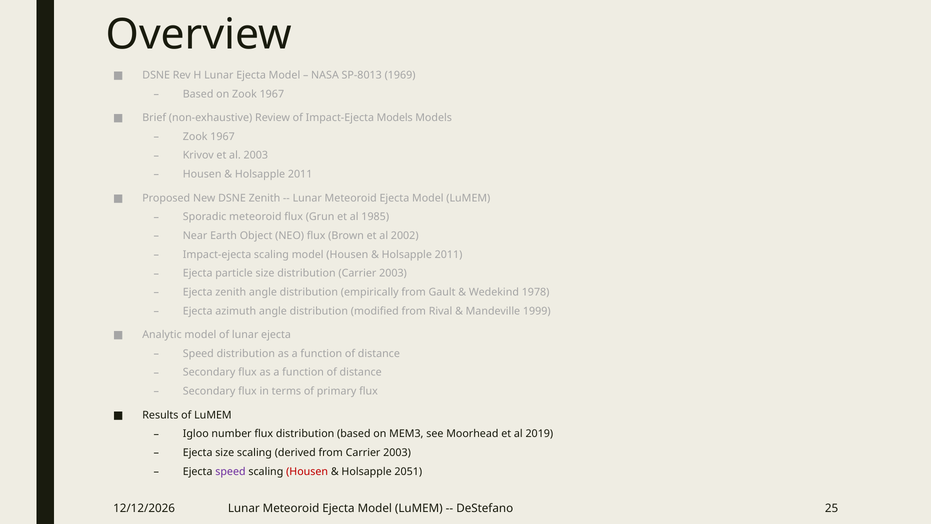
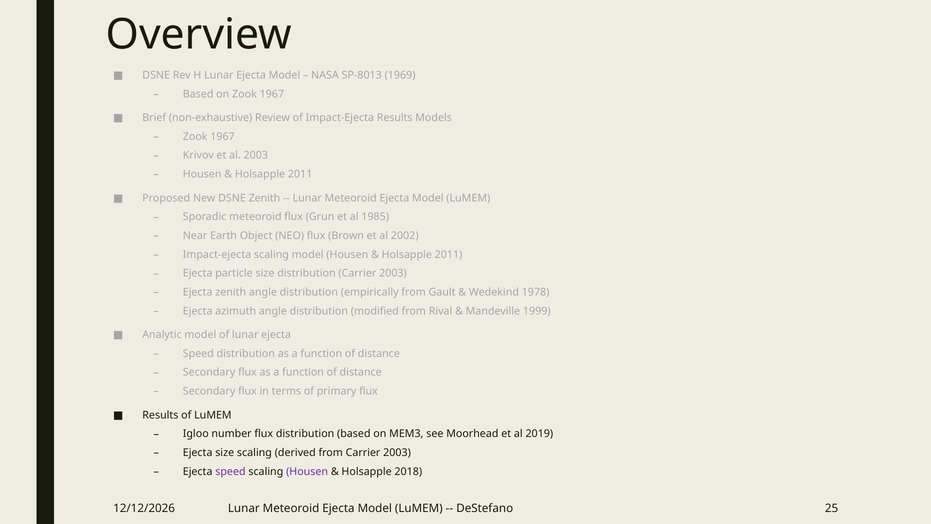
Impact-Ejecta Models: Models -> Results
Housen at (307, 471) colour: red -> purple
2051: 2051 -> 2018
